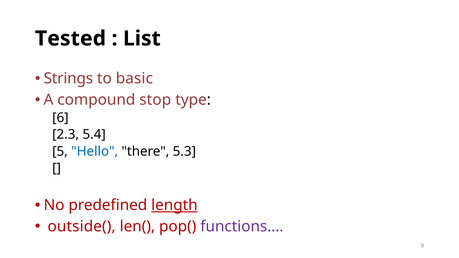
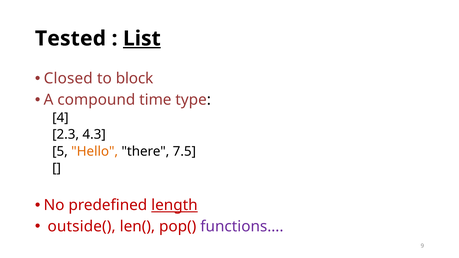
List underline: none -> present
Strings: Strings -> Closed
basic: basic -> block
stop: stop -> time
6: 6 -> 4
5.4: 5.4 -> 4.3
Hello colour: blue -> orange
5.3: 5.3 -> 7.5
